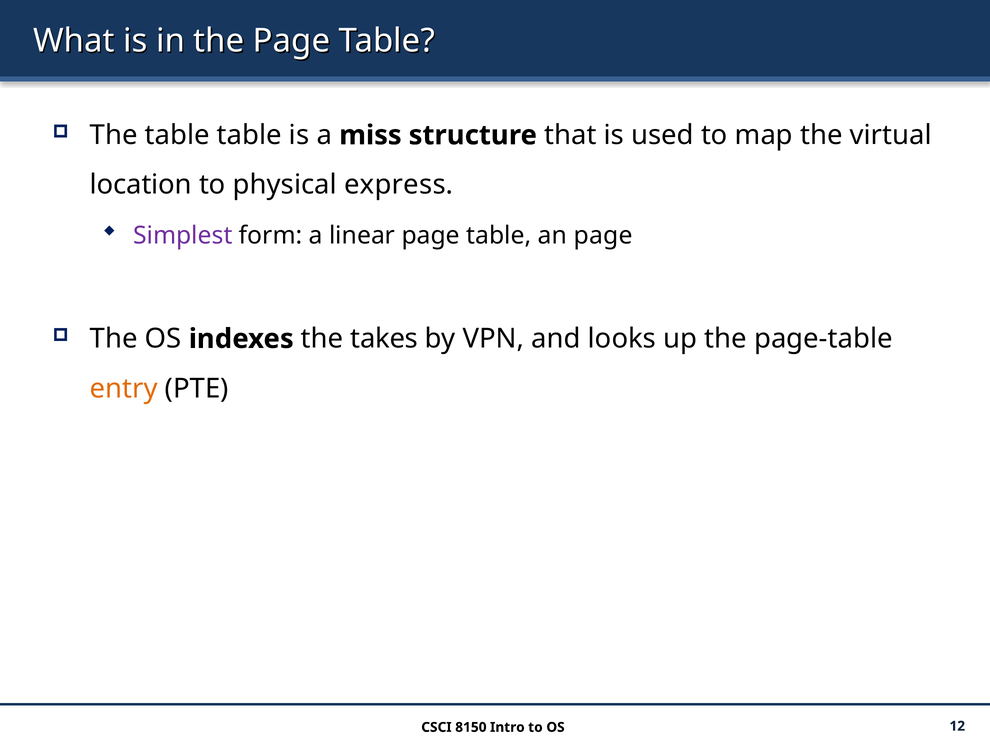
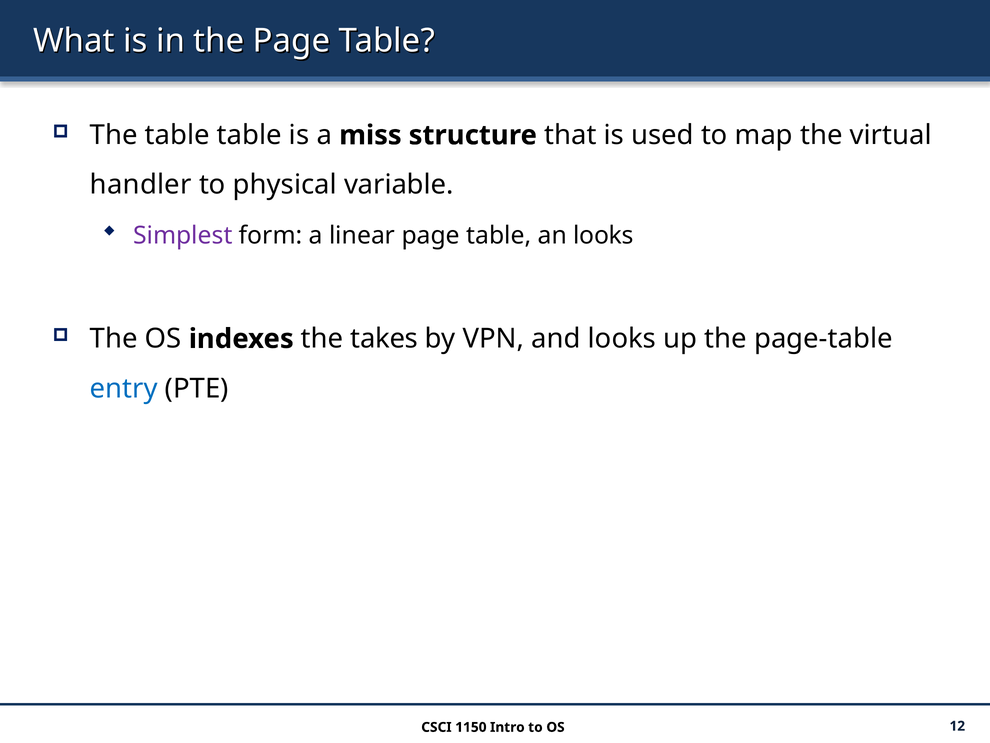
location: location -> handler
express: express -> variable
an page: page -> looks
entry colour: orange -> blue
8150: 8150 -> 1150
